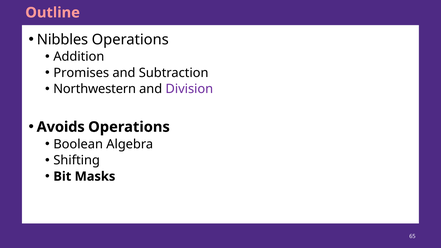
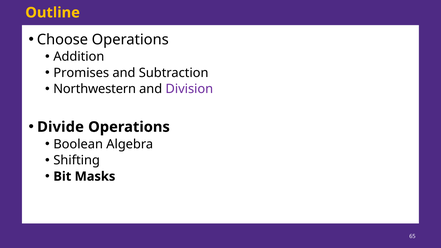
Outline colour: pink -> yellow
Nibbles: Nibbles -> Choose
Avoids: Avoids -> Divide
